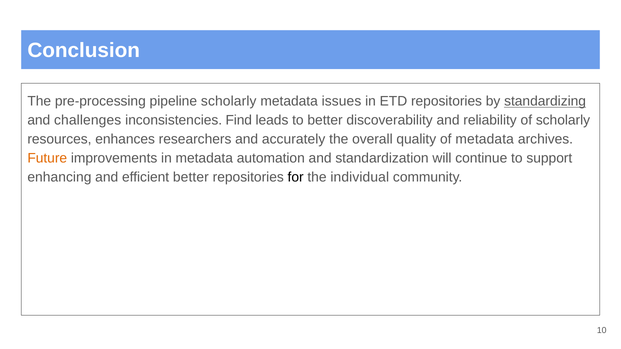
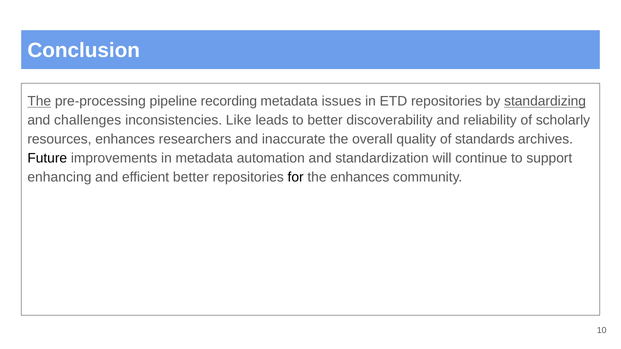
The at (39, 101) underline: none -> present
pipeline scholarly: scholarly -> recording
Find: Find -> Like
accurately: accurately -> inaccurate
of metadata: metadata -> standards
Future colour: orange -> black
the individual: individual -> enhances
